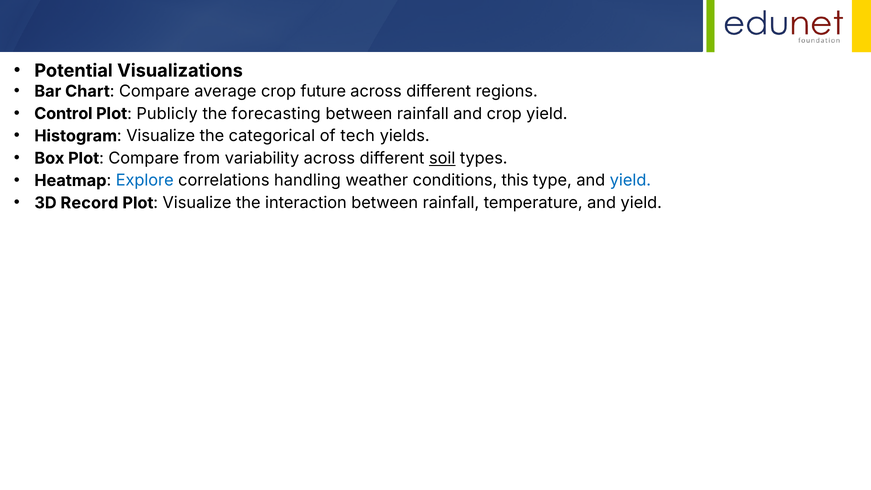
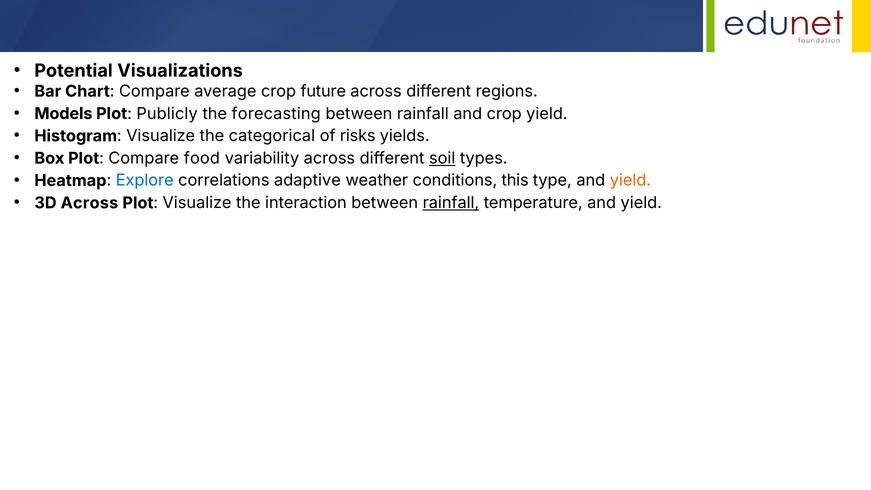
Control: Control -> Models
tech: tech -> risks
from: from -> food
handling: handling -> adaptive
yield at (630, 181) colour: blue -> orange
3D Record: Record -> Across
rainfall at (451, 203) underline: none -> present
